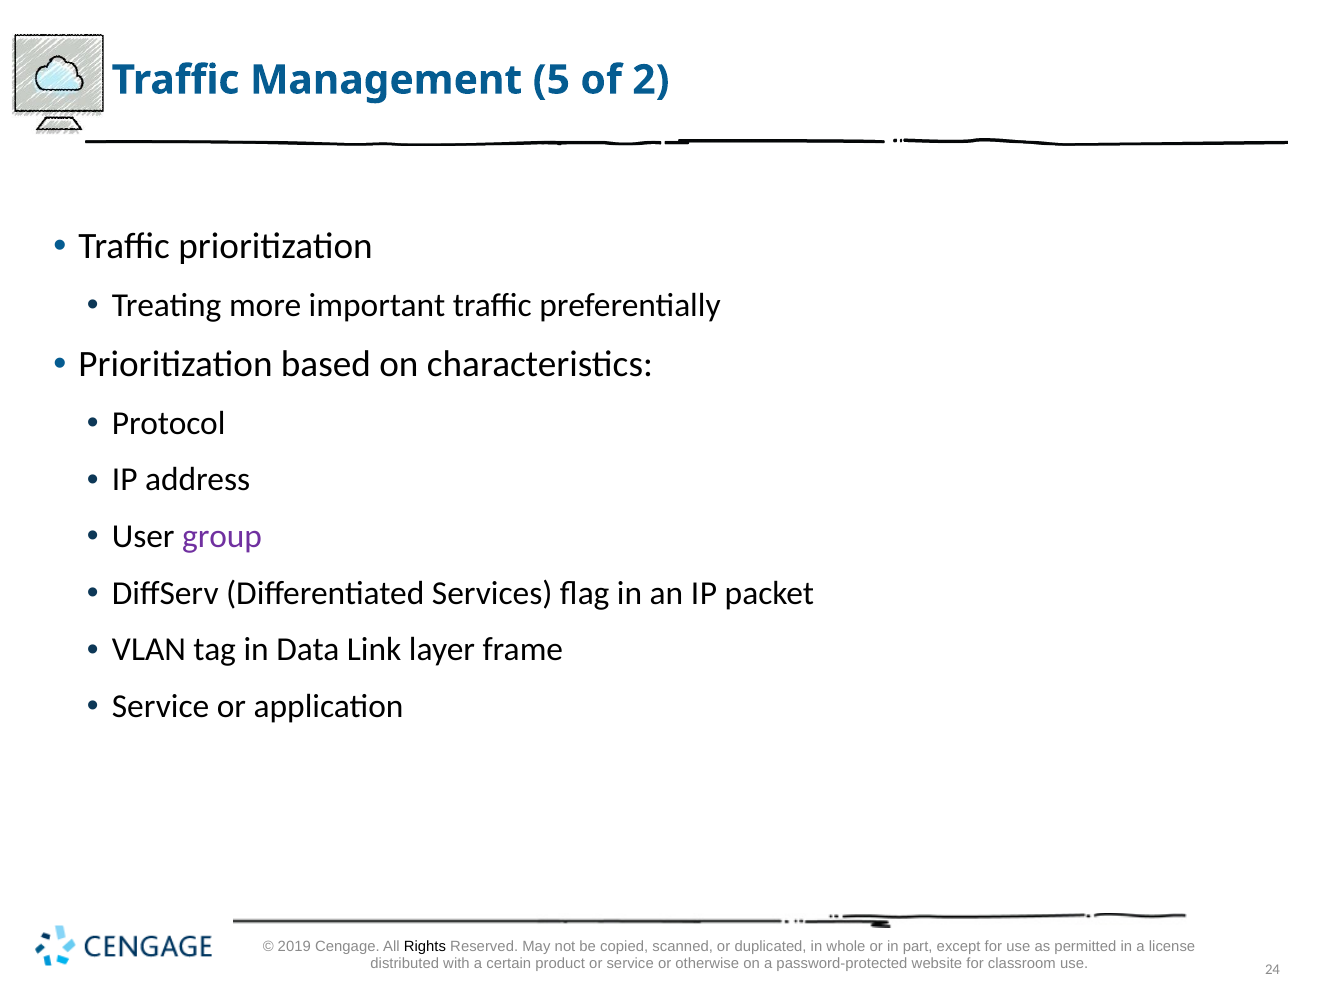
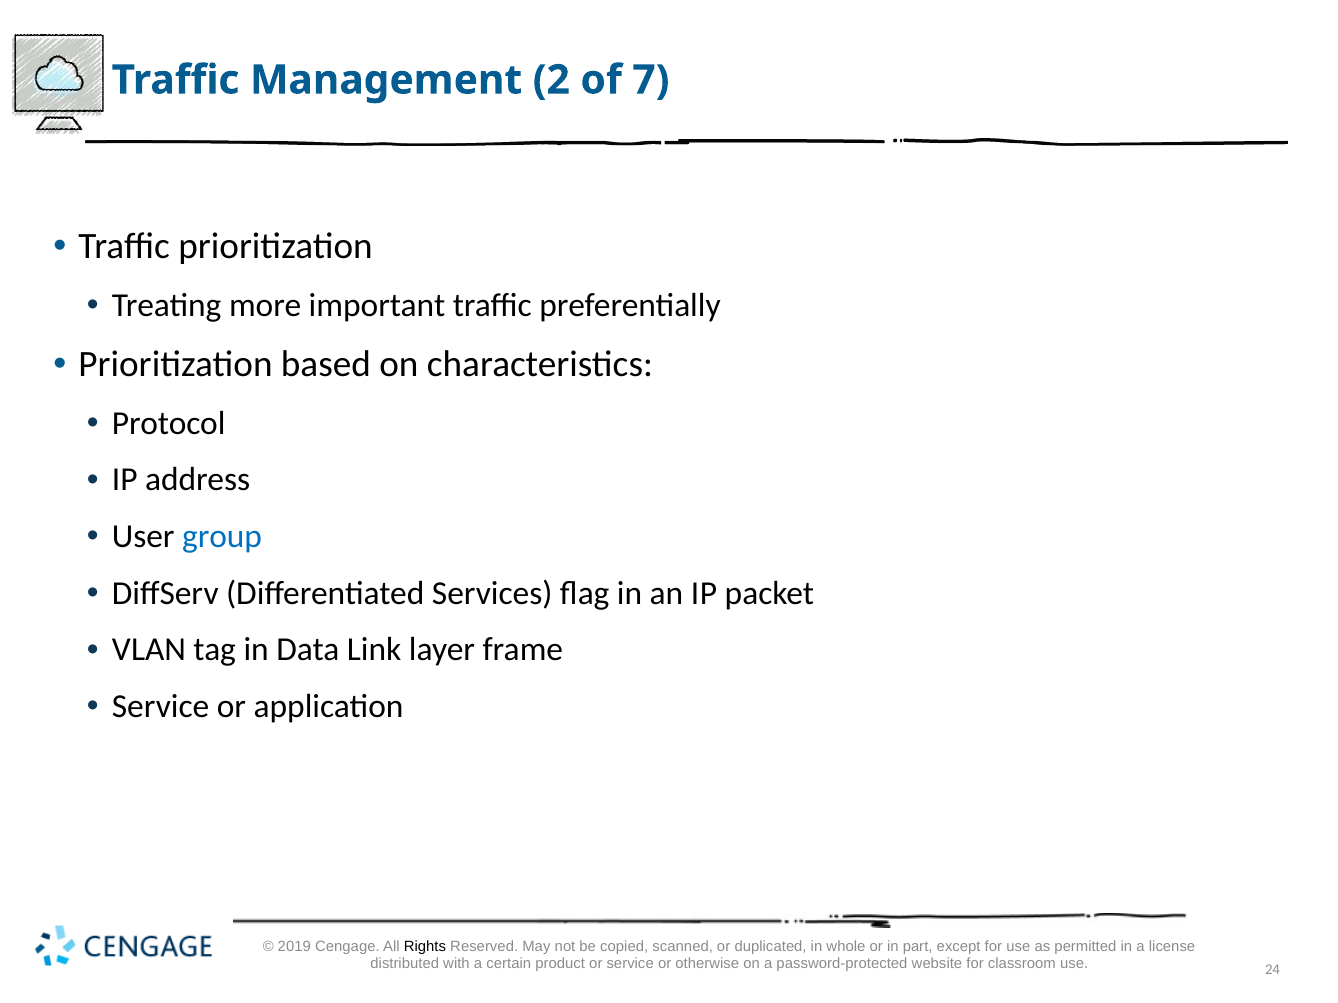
5: 5 -> 2
2: 2 -> 7
group colour: purple -> blue
